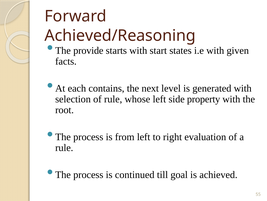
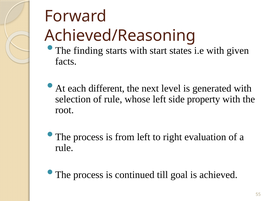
provide: provide -> finding
contains: contains -> different
